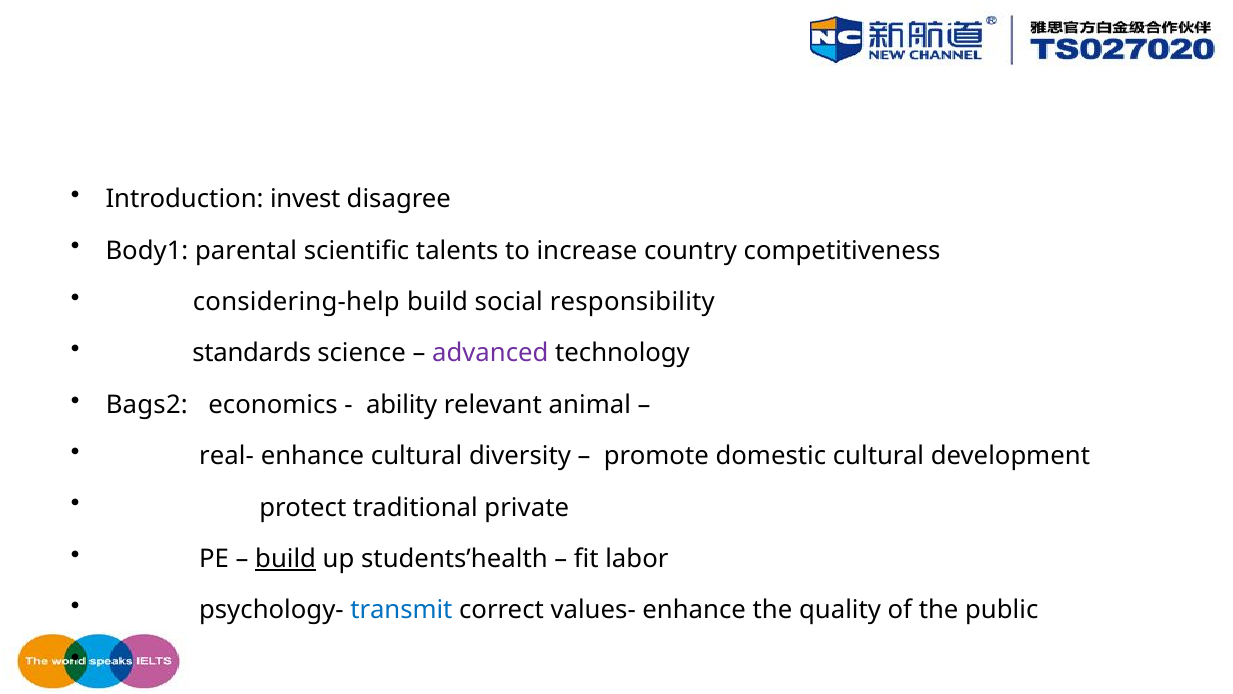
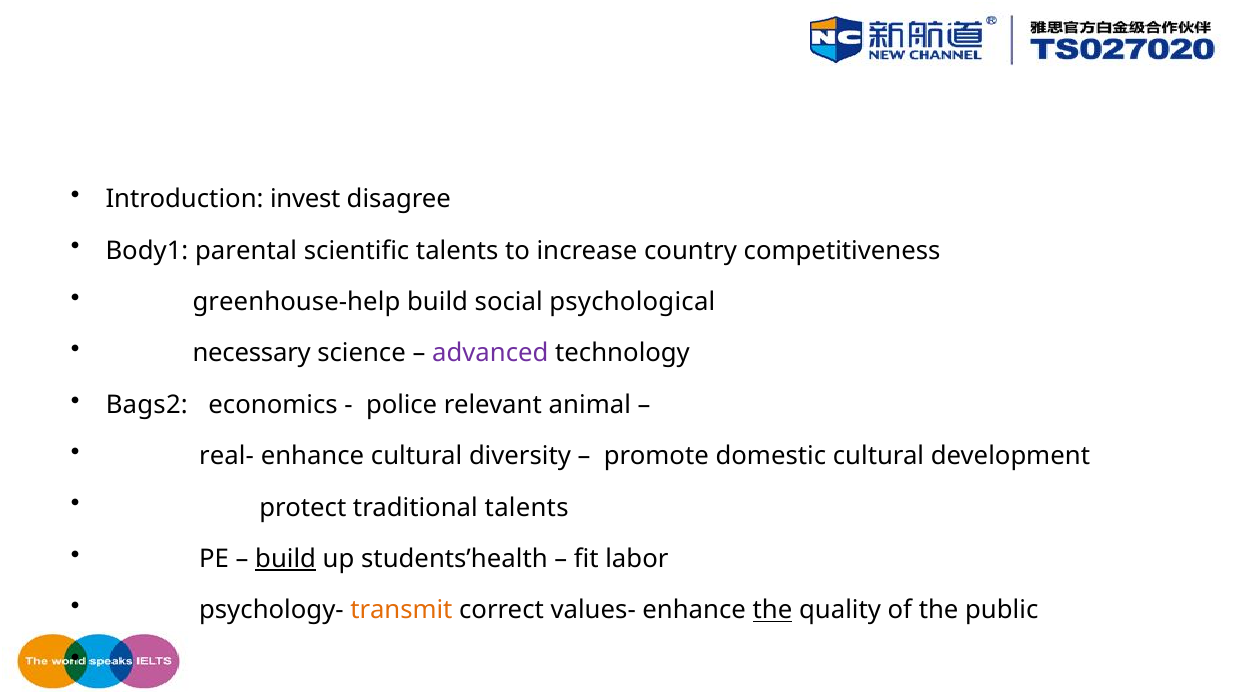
considering-help: considering-help -> greenhouse-help
responsibility: responsibility -> psychological
standards: standards -> necessary
ability: ability -> police
traditional private: private -> talents
transmit colour: blue -> orange
the at (772, 610) underline: none -> present
